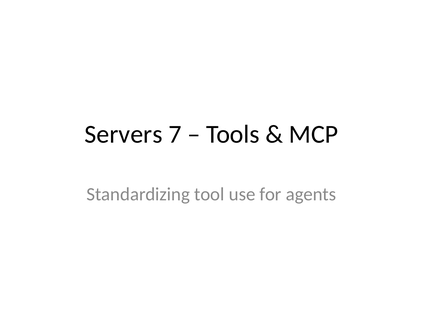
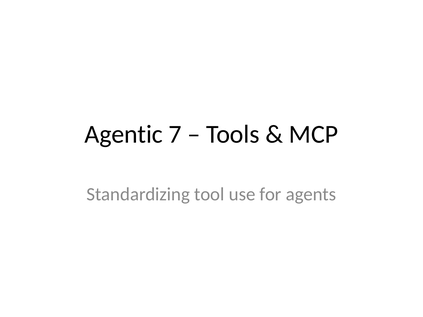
Servers: Servers -> Agentic
